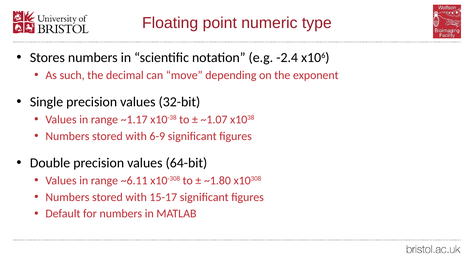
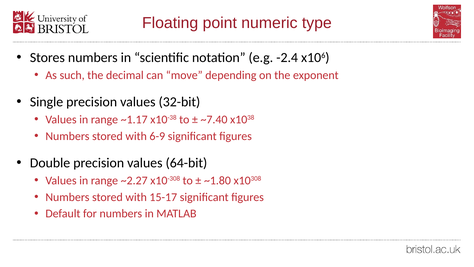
~1.07: ~1.07 -> ~7.40
~6.11: ~6.11 -> ~2.27
